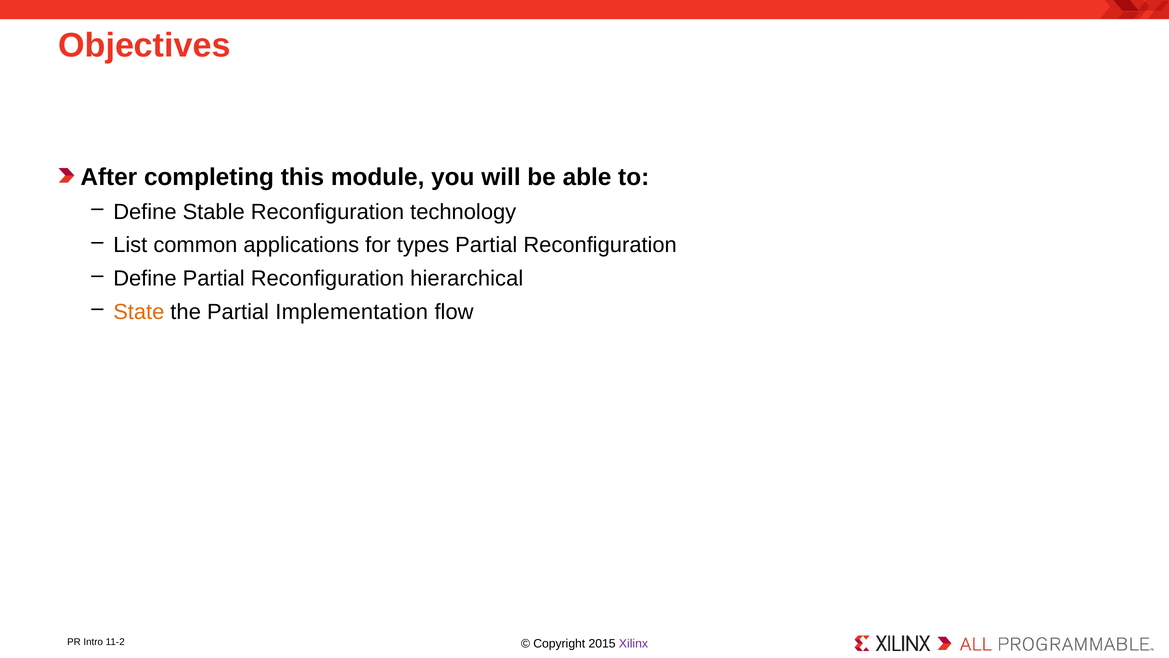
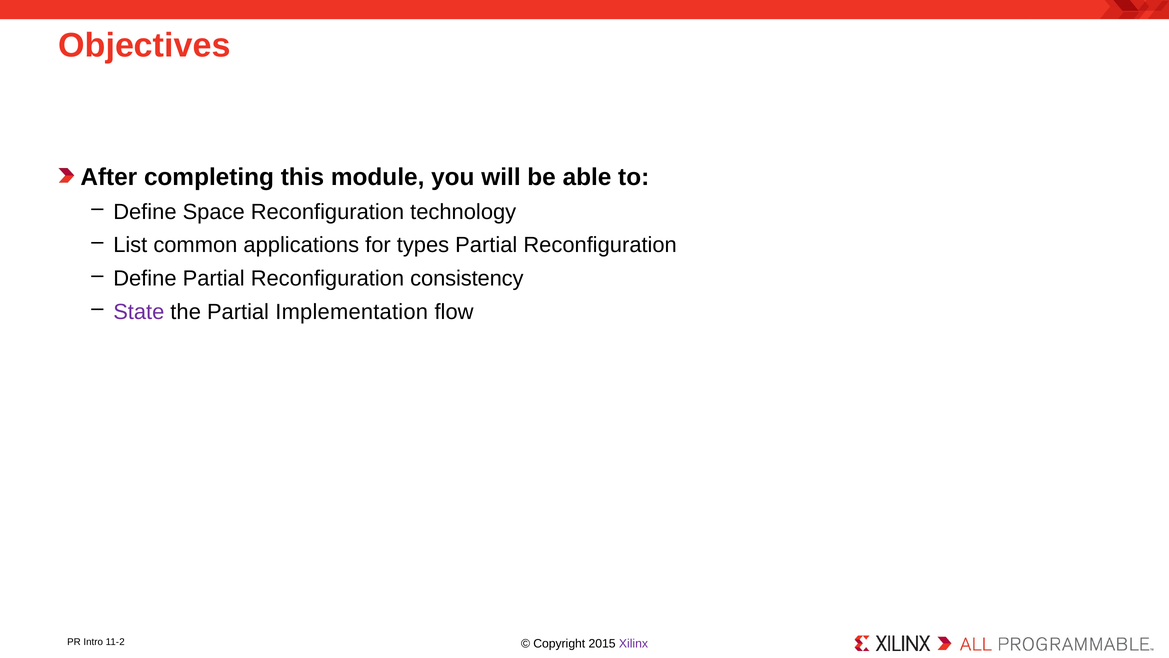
Stable: Stable -> Space
hierarchical: hierarchical -> consistency
State colour: orange -> purple
